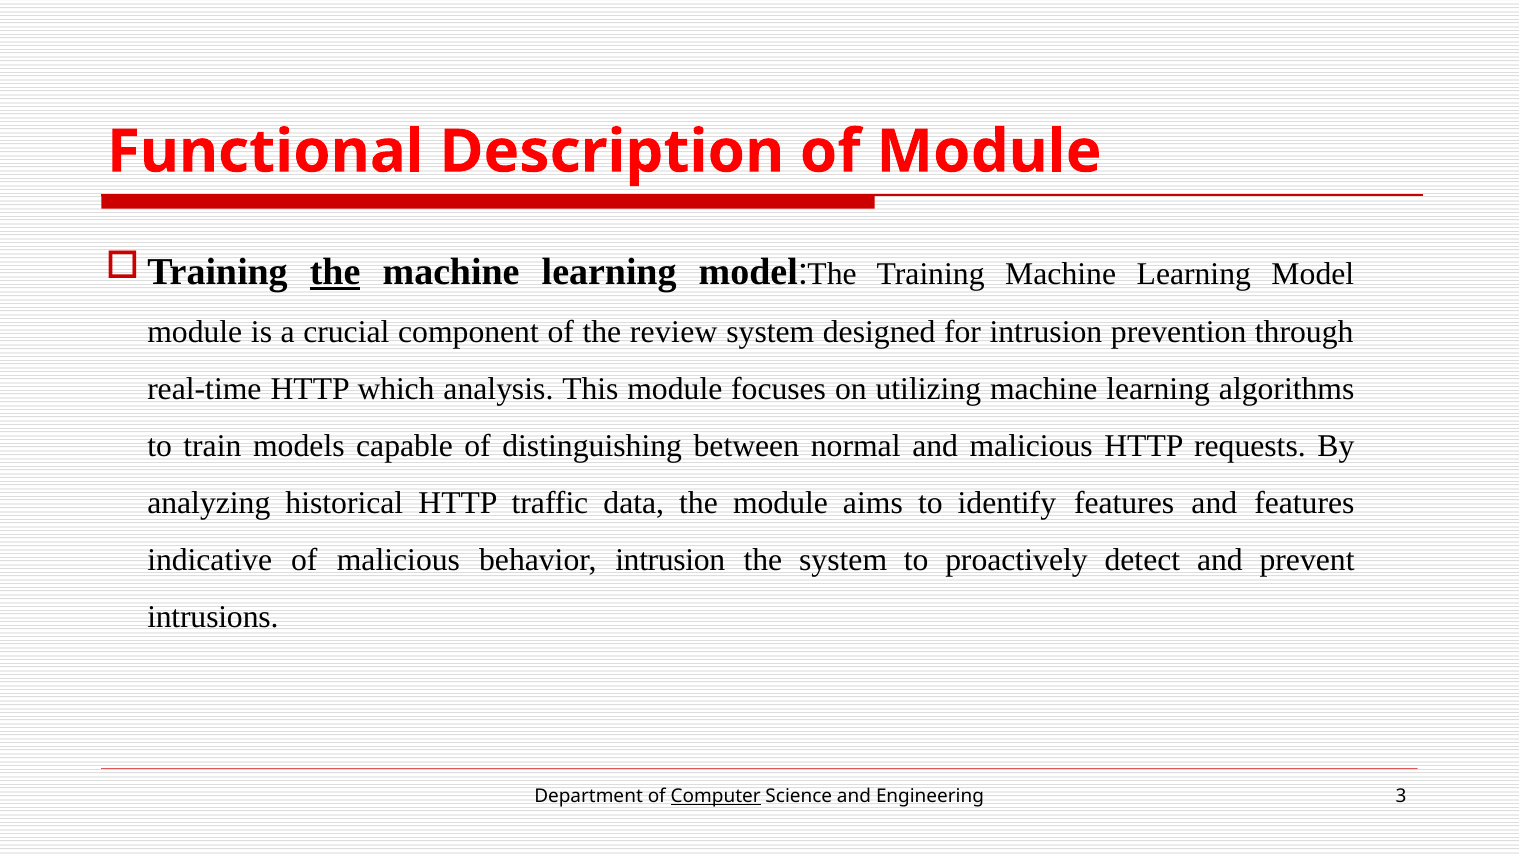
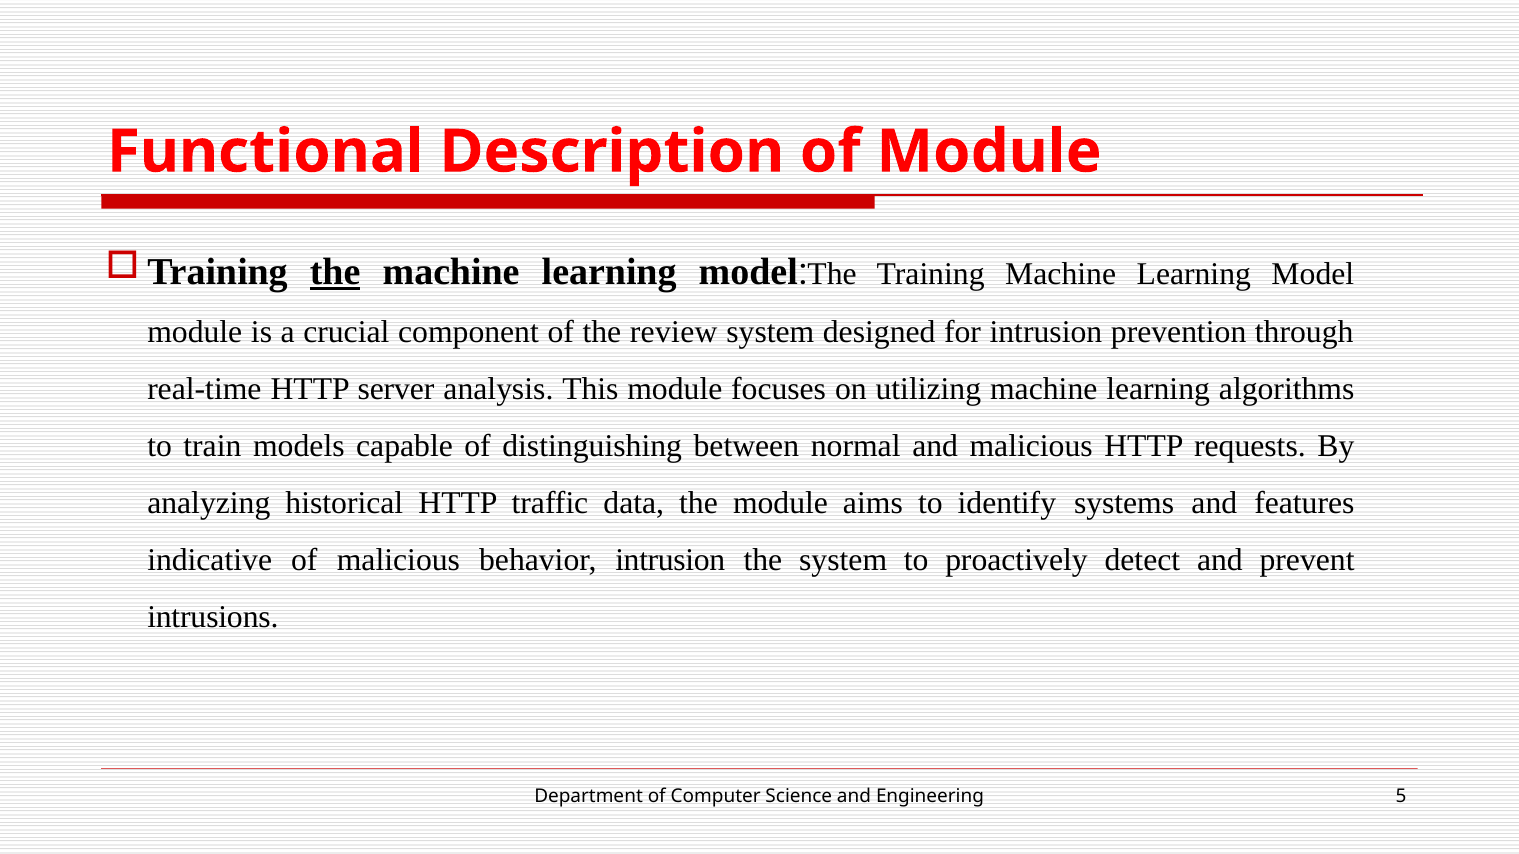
which: which -> server
identify features: features -> systems
Computer underline: present -> none
3: 3 -> 5
